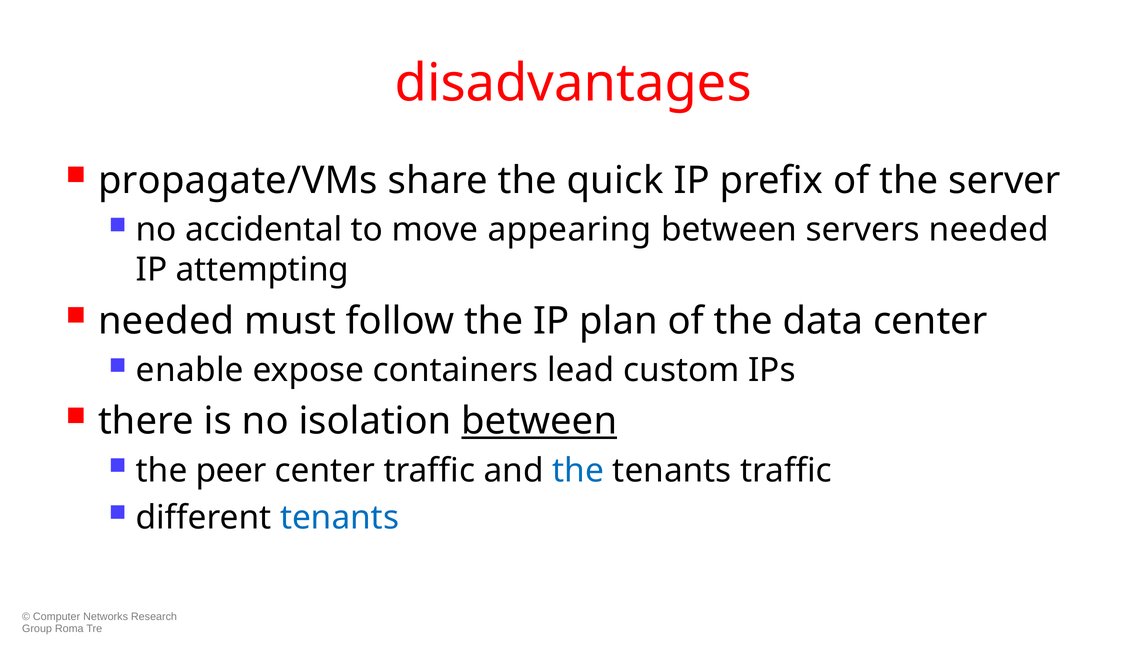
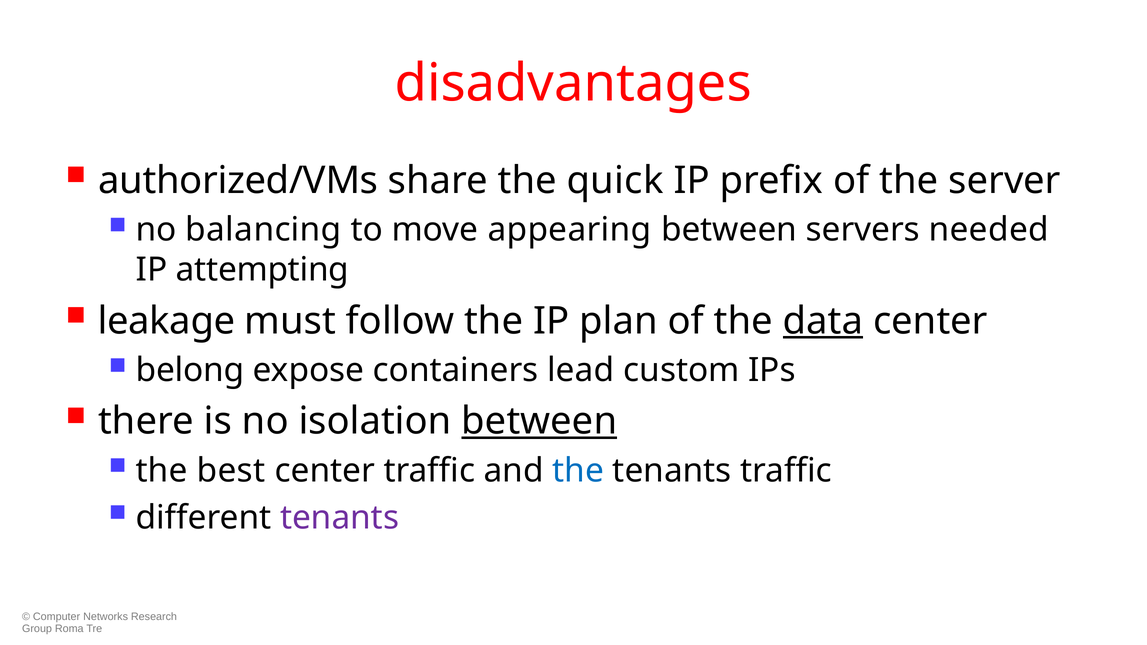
propagate/VMs: propagate/VMs -> authorized/VMs
accidental: accidental -> balancing
needed at (166, 321): needed -> leakage
data underline: none -> present
enable: enable -> belong
peer: peer -> best
tenants at (340, 518) colour: blue -> purple
